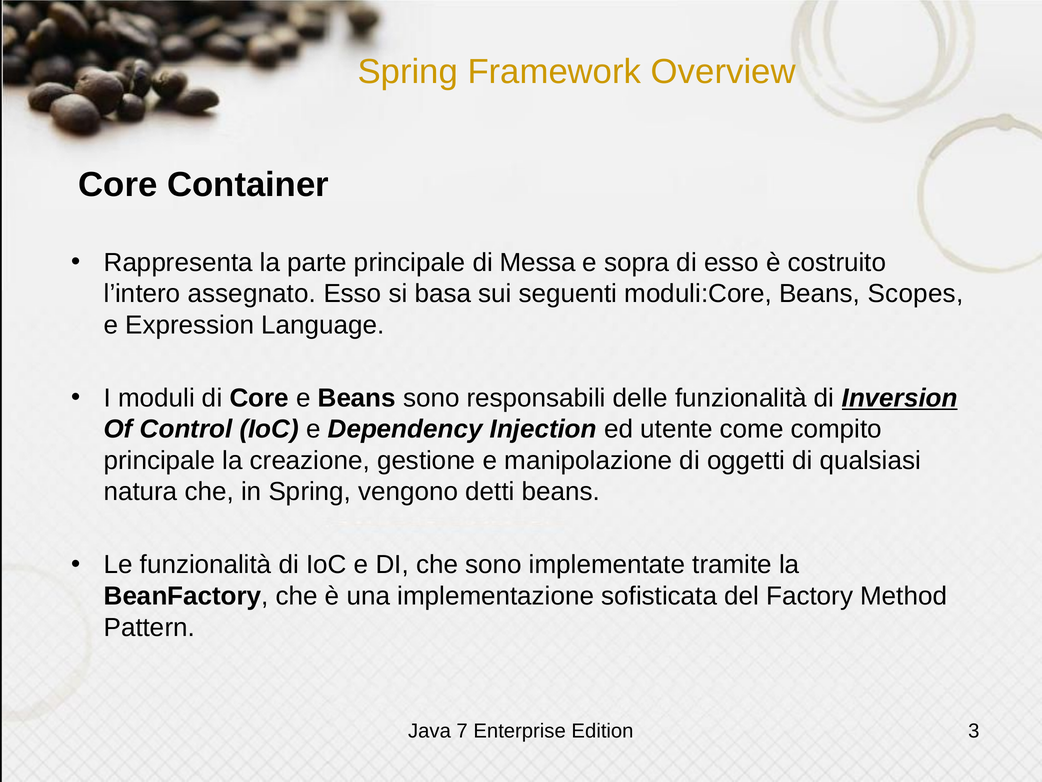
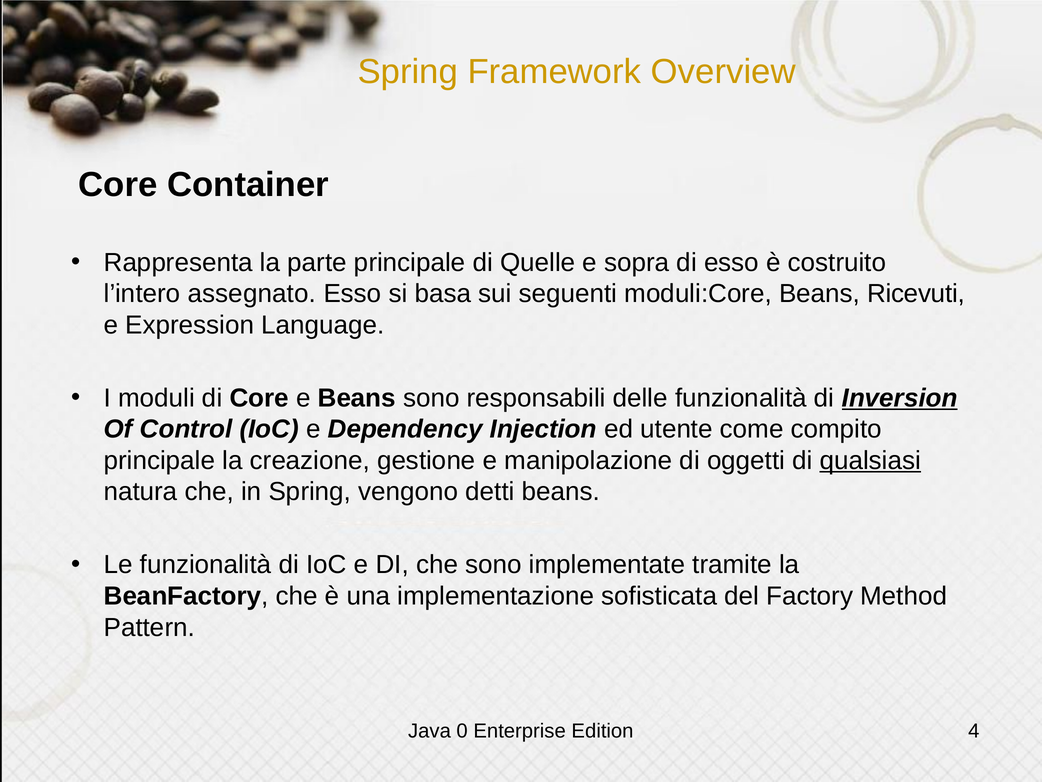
Messa: Messa -> Quelle
Scopes: Scopes -> Ricevuti
qualsiasi underline: none -> present
7: 7 -> 0
3: 3 -> 4
